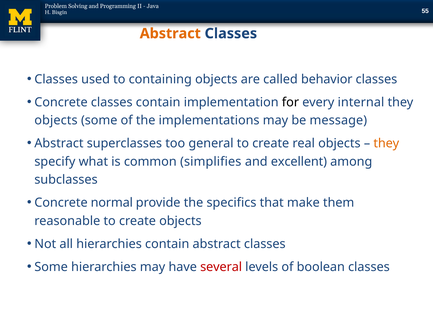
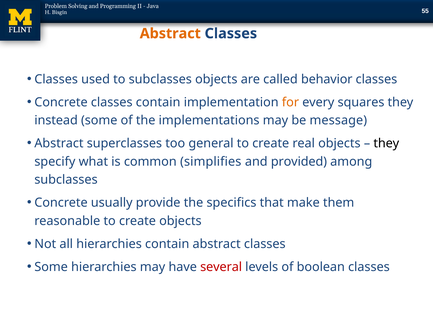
to containing: containing -> subclasses
for colour: black -> orange
internal: internal -> squares
objects at (56, 120): objects -> instead
they at (386, 143) colour: orange -> black
excellent: excellent -> provided
normal: normal -> usually
